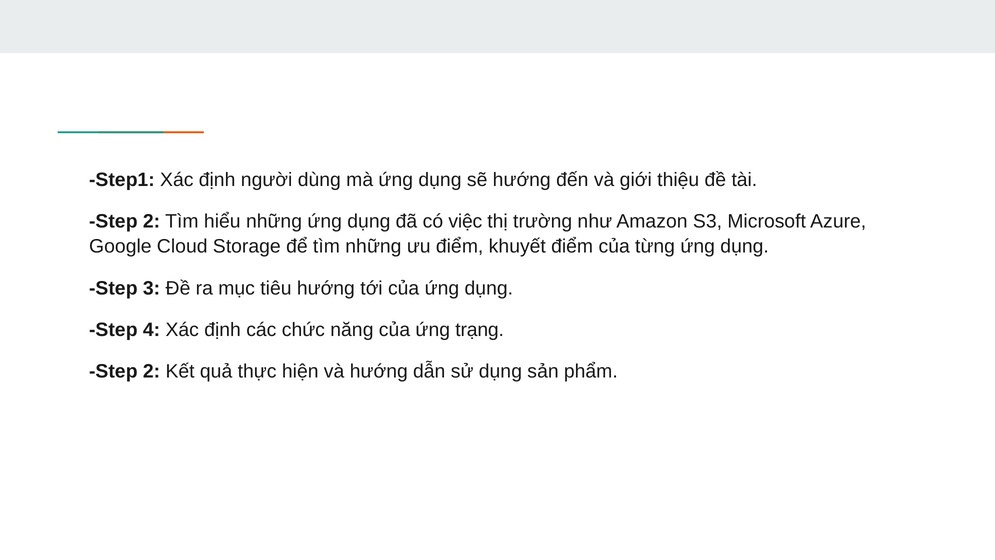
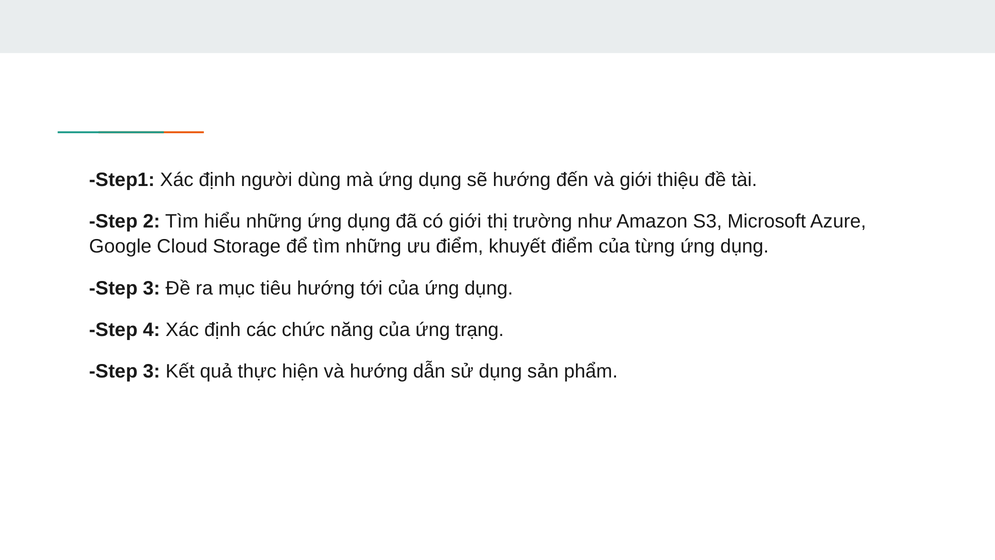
có việc: việc -> giới
2 at (152, 371): 2 -> 3
